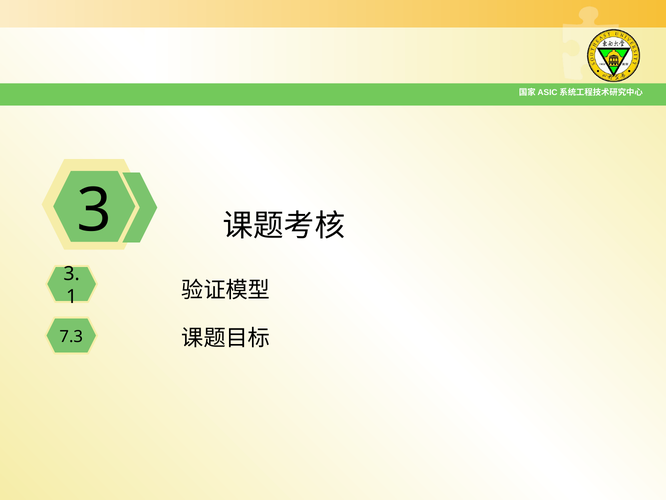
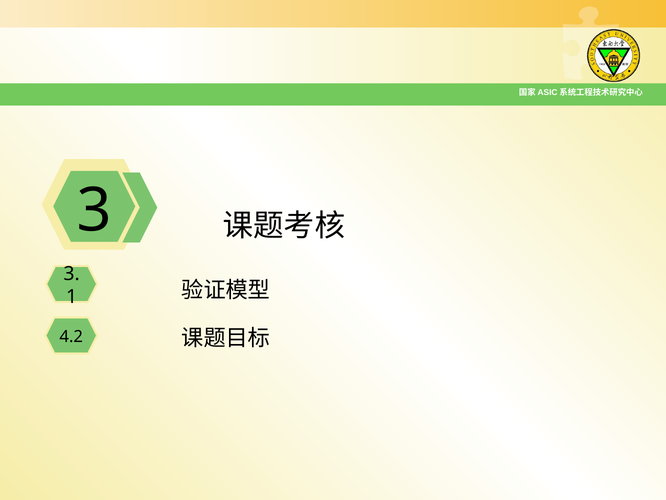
7.3: 7.3 -> 4.2
